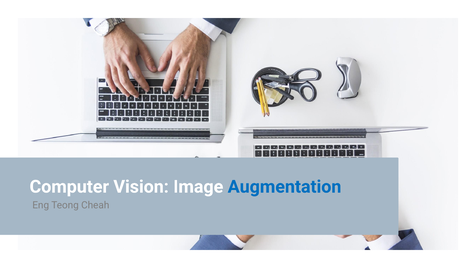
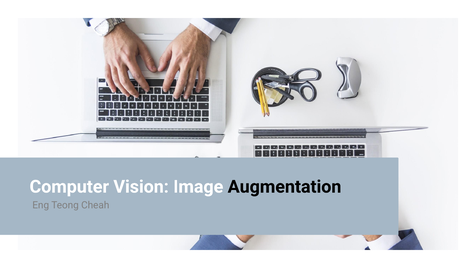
Augmentation colour: blue -> black
